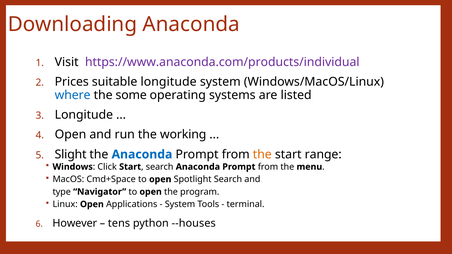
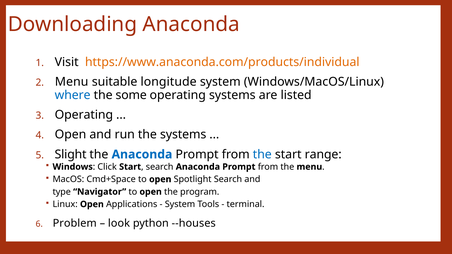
https://www.anaconda.com/products/individual colour: purple -> orange
Prices at (72, 82): Prices -> Menu
Longitude at (84, 115): Longitude -> Operating
the working: working -> systems
the at (262, 155) colour: orange -> blue
However: However -> Problem
tens: tens -> look
